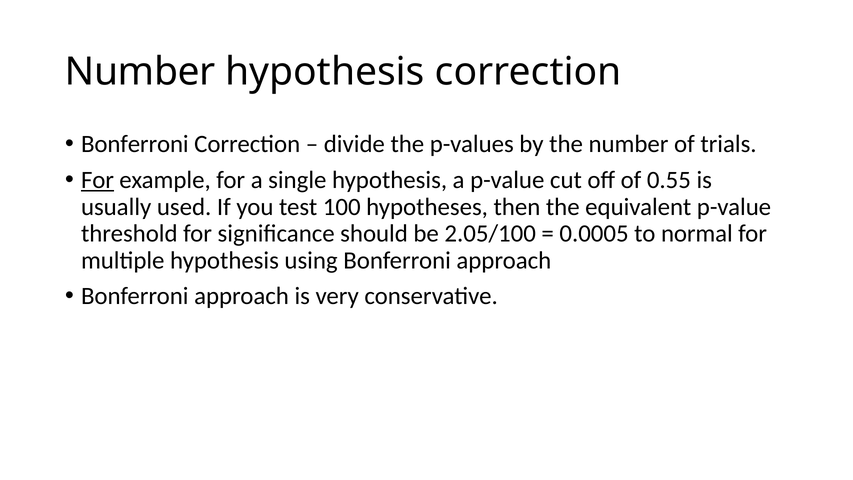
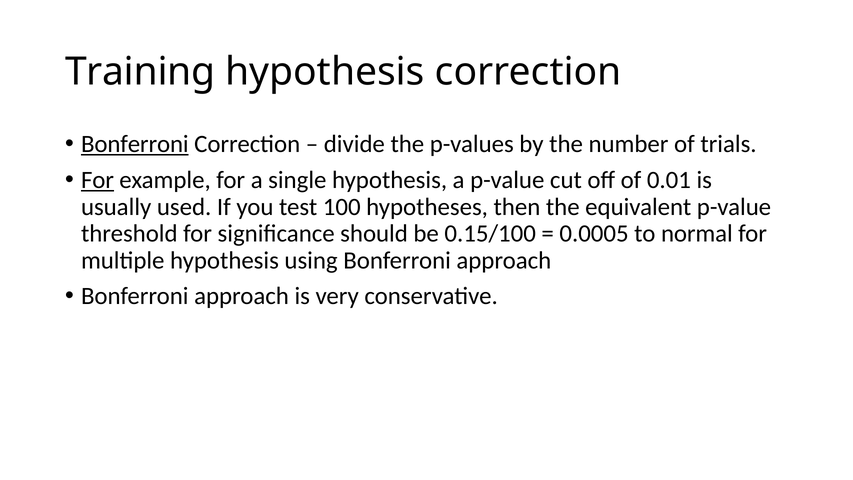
Number at (140, 72): Number -> Training
Bonferroni at (135, 144) underline: none -> present
0.55: 0.55 -> 0.01
2.05/100: 2.05/100 -> 0.15/100
